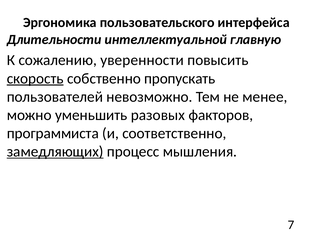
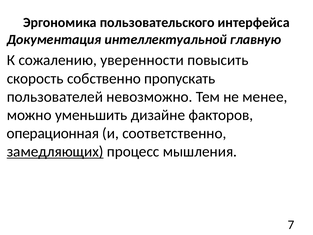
Длительности: Длительности -> Документация
скорость underline: present -> none
разовых: разовых -> дизайне
программиста: программиста -> операционная
